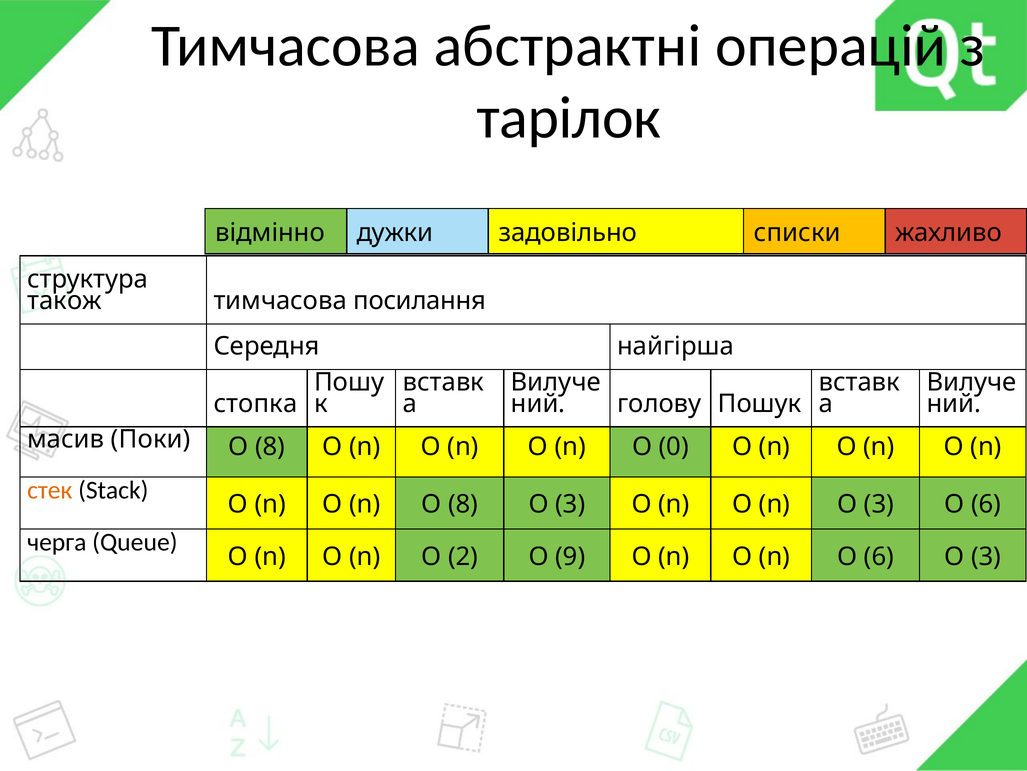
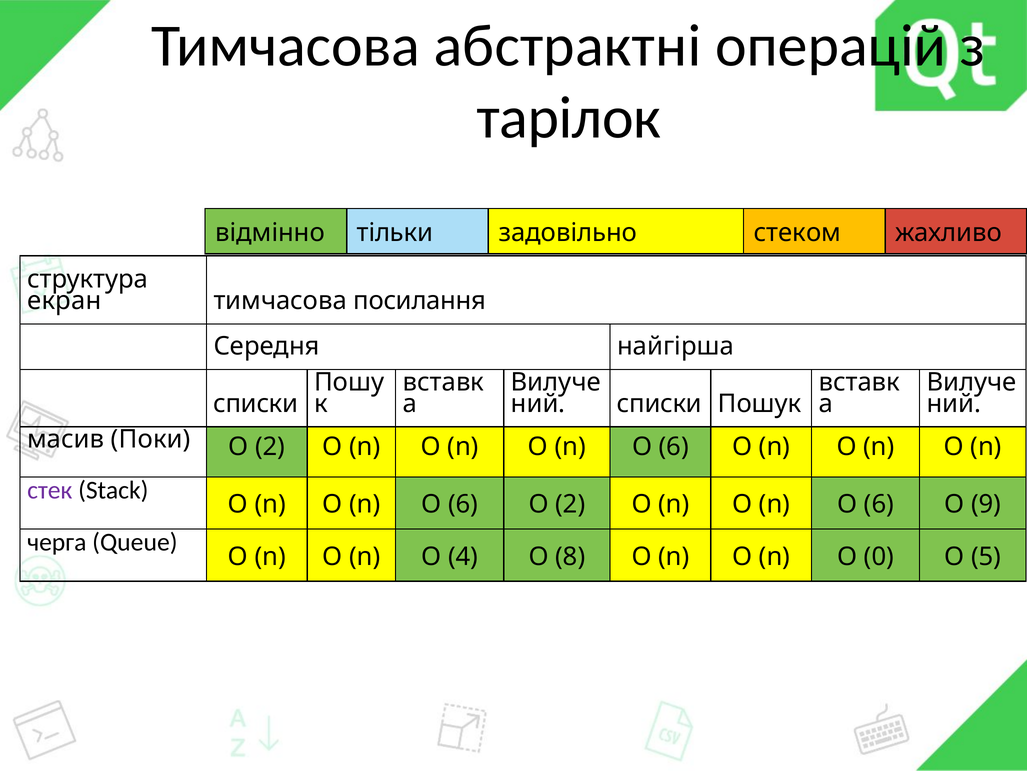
дужки: дужки -> тільки
списки: списки -> стеком
також: також -> екран
стопка at (256, 403): стопка -> списки
голову at (659, 403): голову -> списки
8 at (270, 446): 8 -> 2
0 at (674, 446): 0 -> 6
стек colour: orange -> purple
8 at (463, 504): 8 -> 6
3 at (570, 504): 3 -> 2
3 at (879, 504): 3 -> 6
6 at (986, 504): 6 -> 9
2: 2 -> 4
9: 9 -> 8
n O 6: 6 -> 0
3 at (986, 556): 3 -> 5
